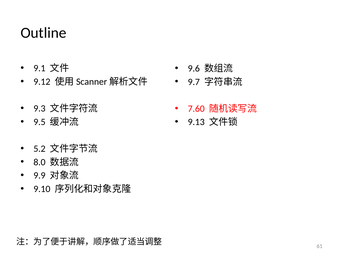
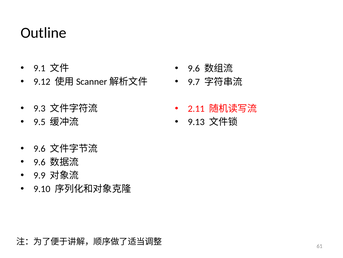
7.60: 7.60 -> 2.11
5.2 at (39, 148): 5.2 -> 9.6
8.0 at (39, 162): 8.0 -> 9.6
